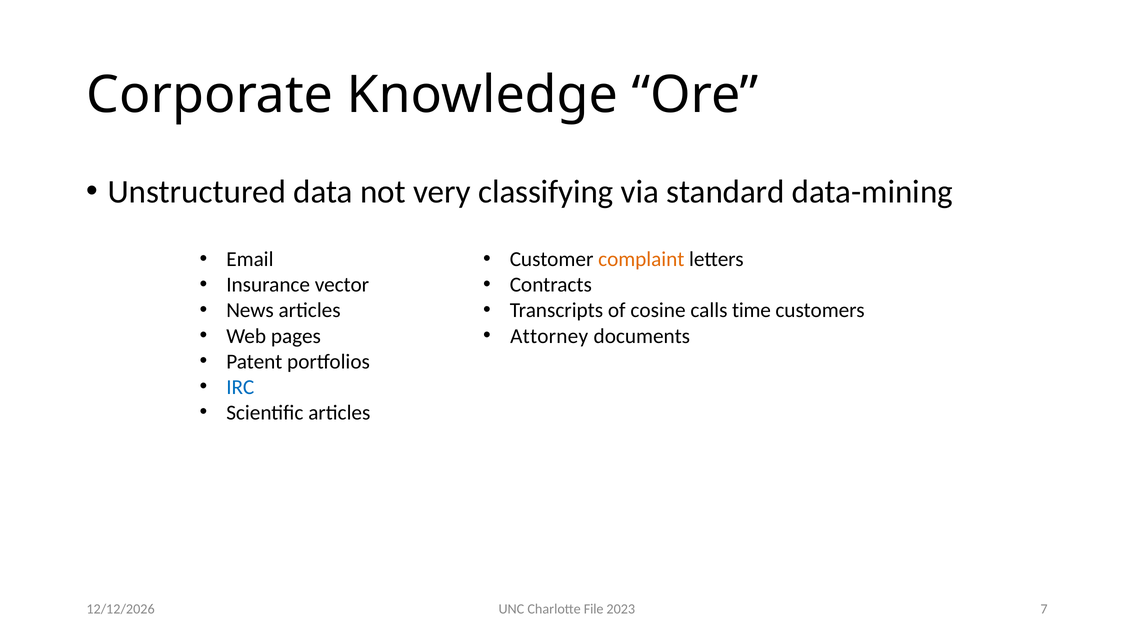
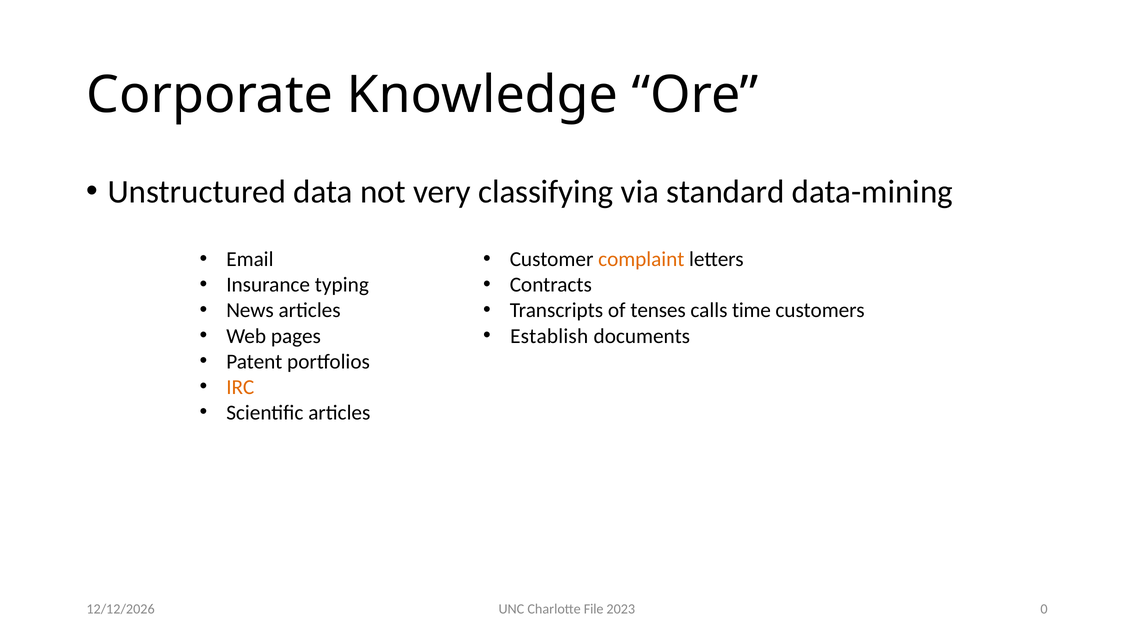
vector: vector -> typing
cosine: cosine -> tenses
Attorney: Attorney -> Establish
IRC colour: blue -> orange
7: 7 -> 0
